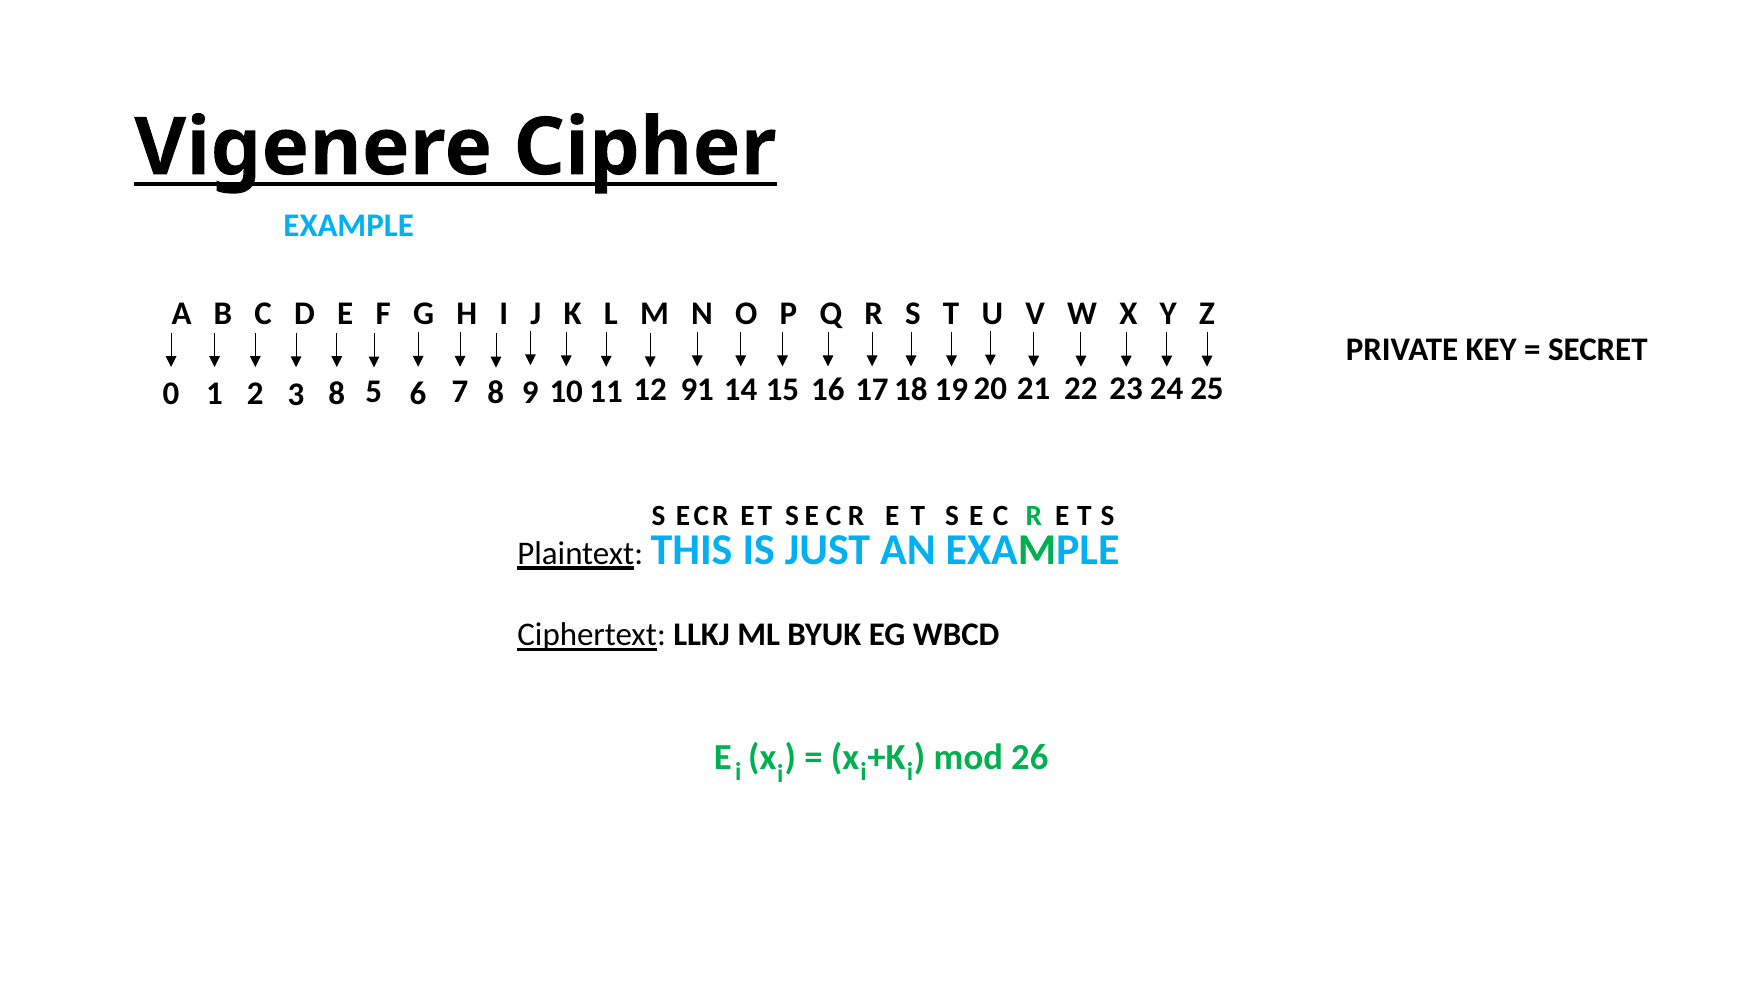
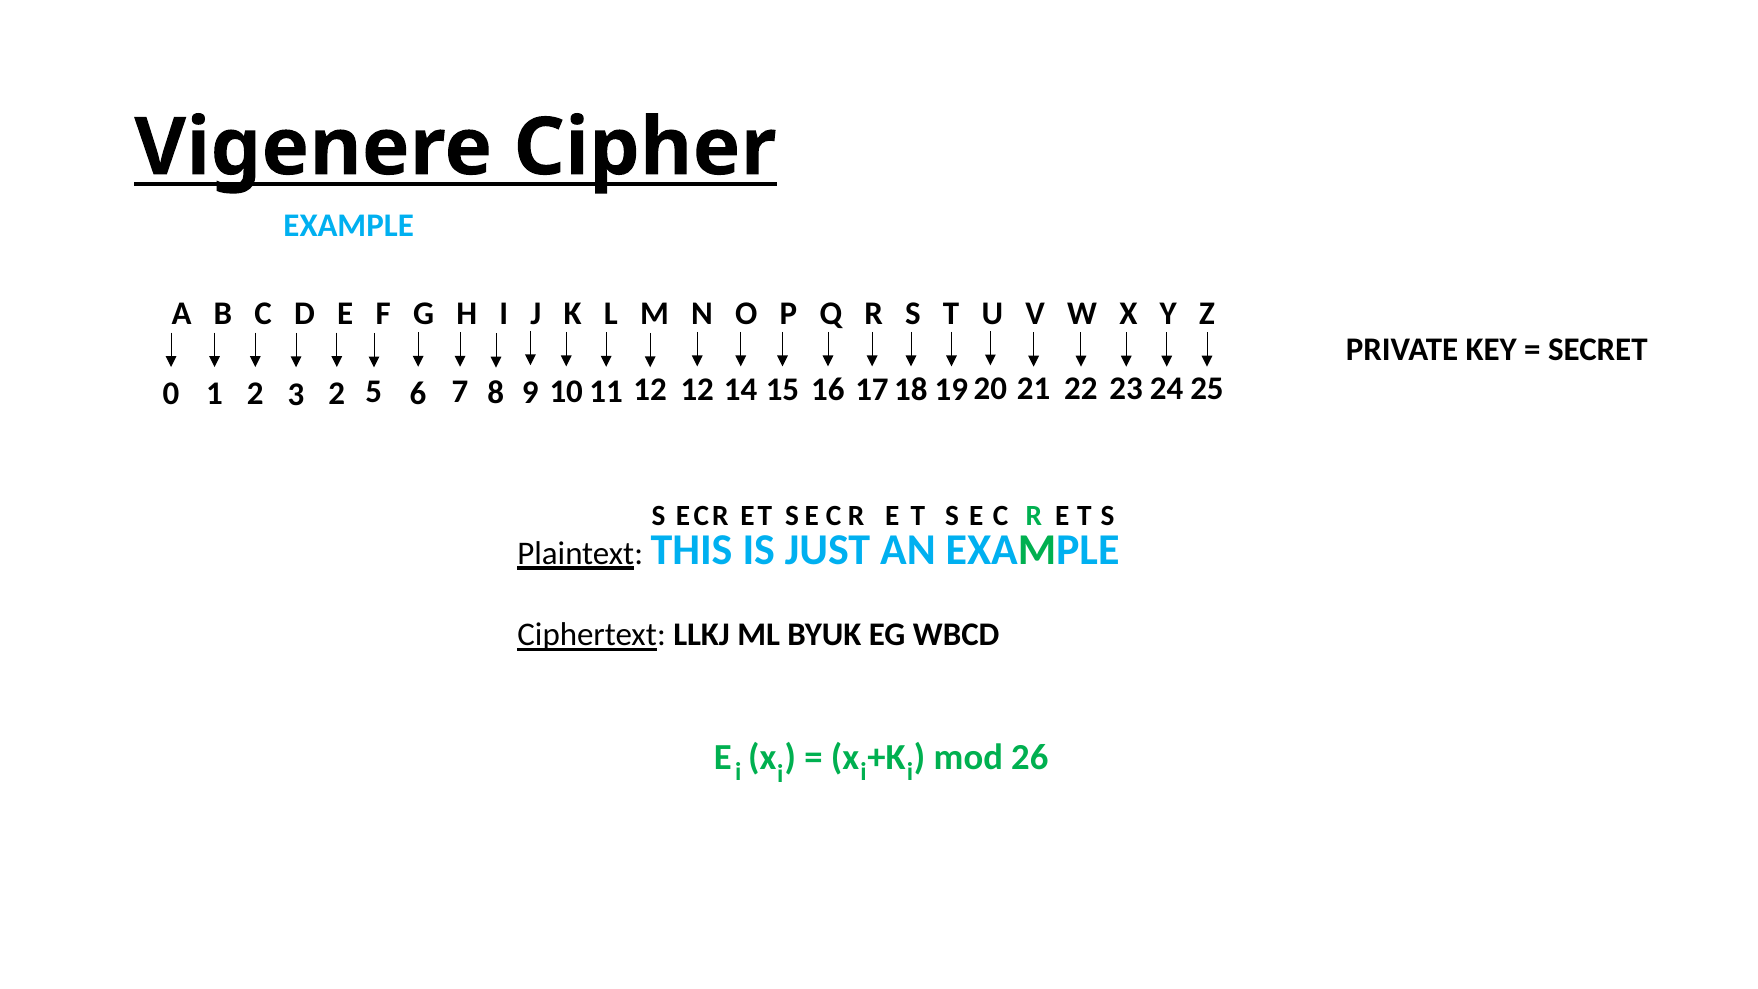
3 8: 8 -> 2
12 91: 91 -> 12
